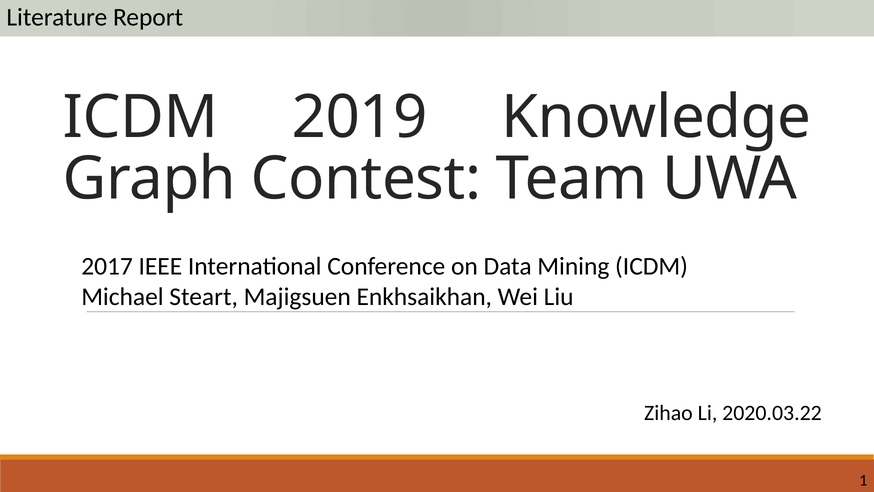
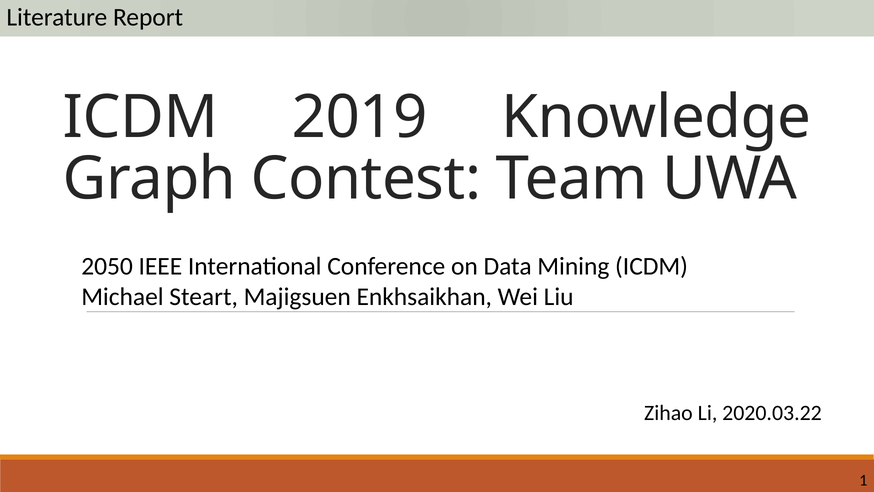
2017: 2017 -> 2050
